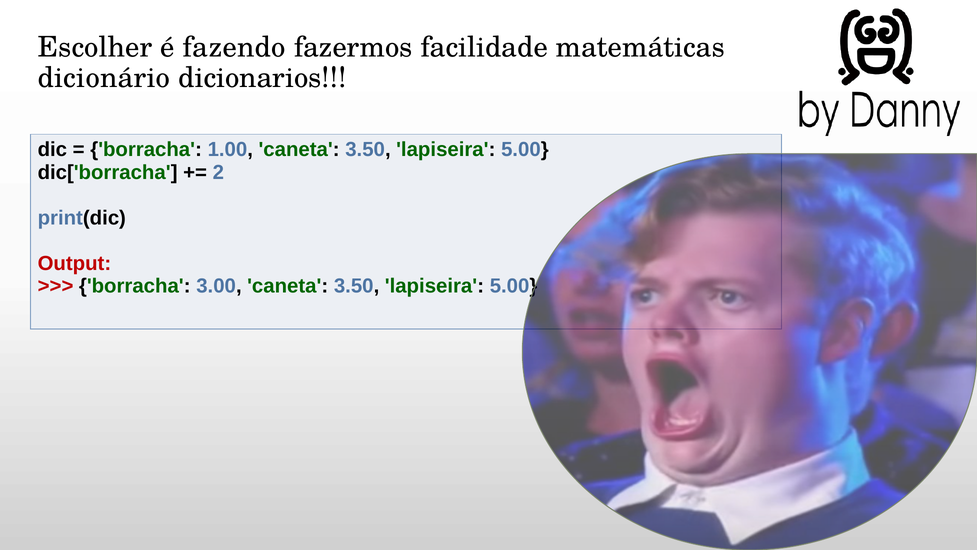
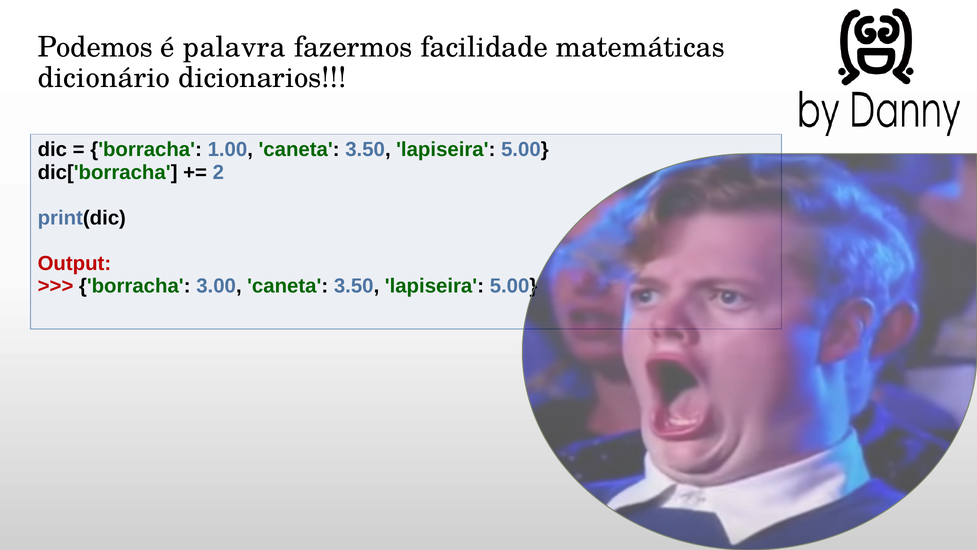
Escolher: Escolher -> Podemos
fazendo: fazendo -> palavra
